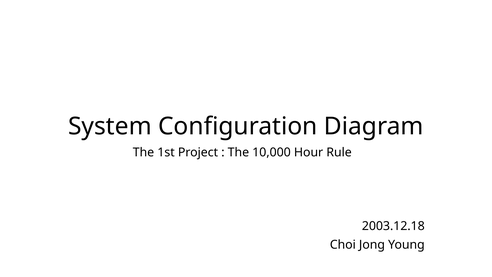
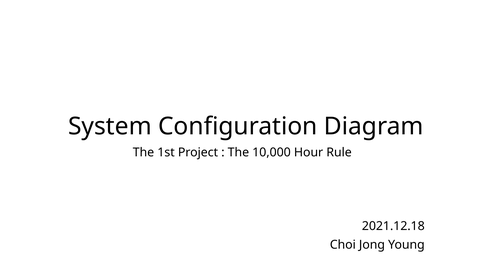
2003.12.18: 2003.12.18 -> 2021.12.18
